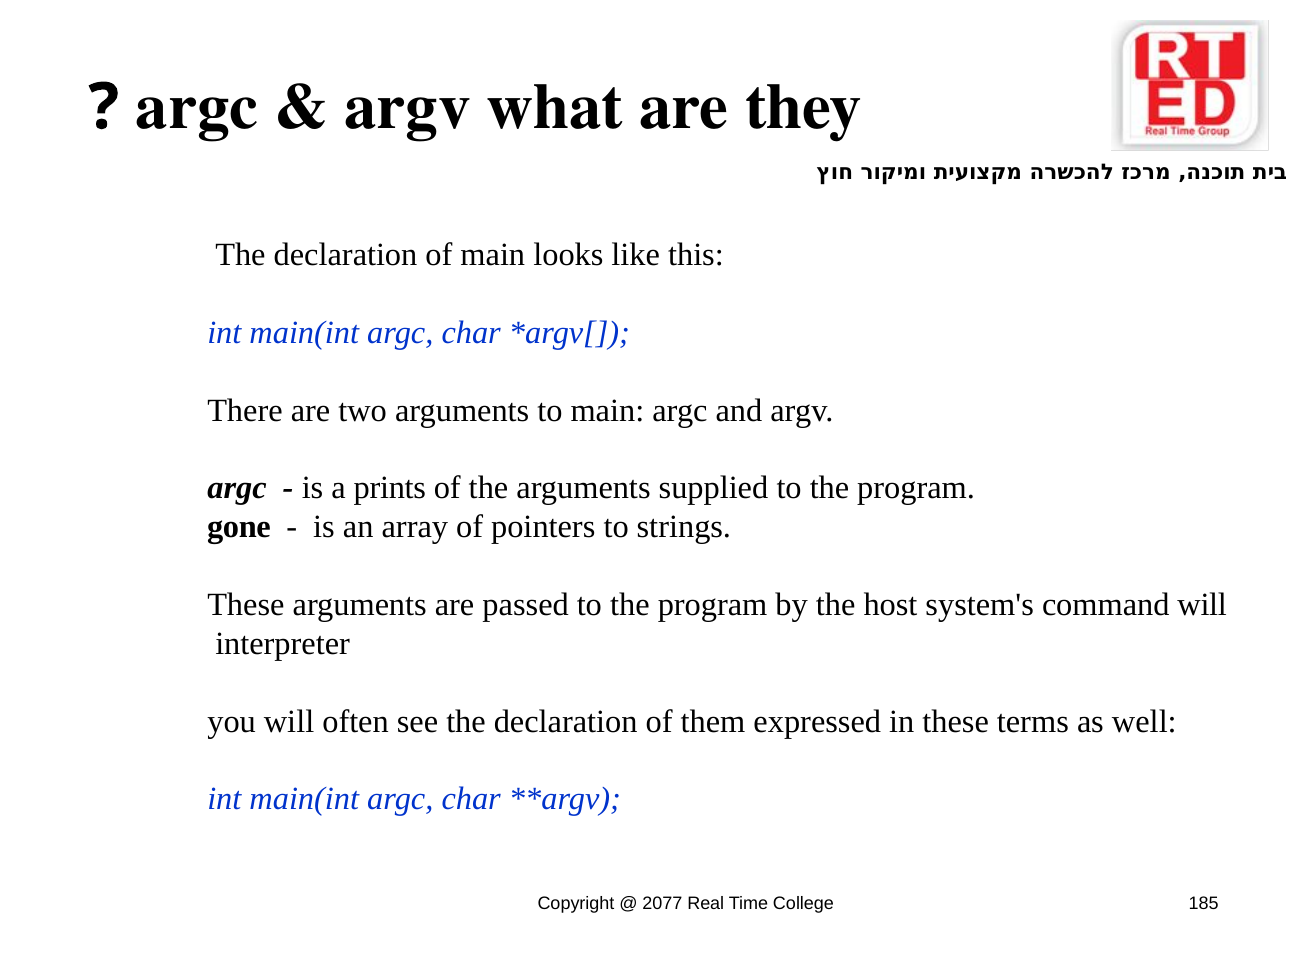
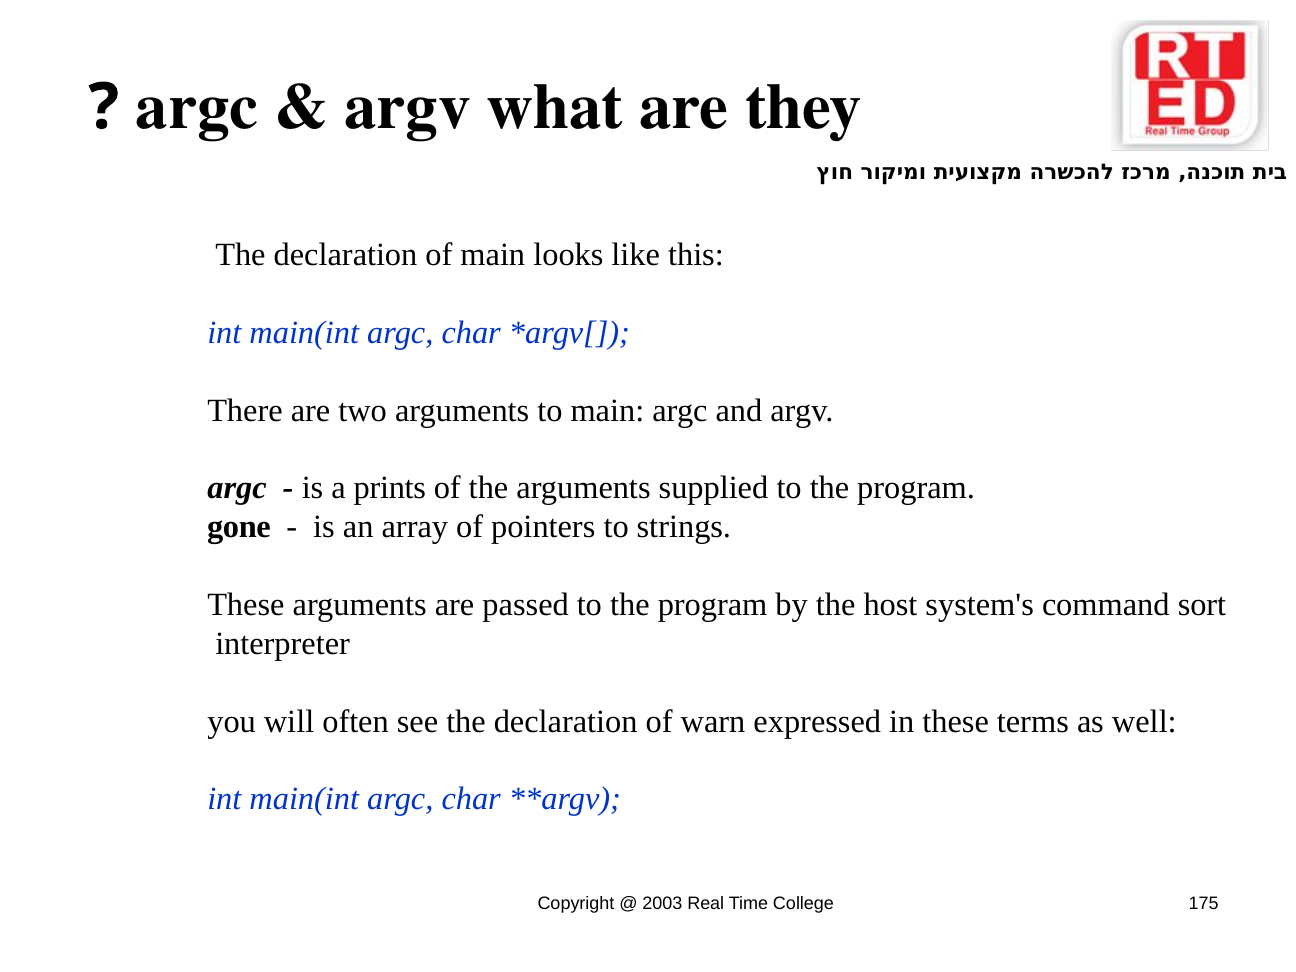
command will: will -> sort
them: them -> warn
2077: 2077 -> 2003
185: 185 -> 175
